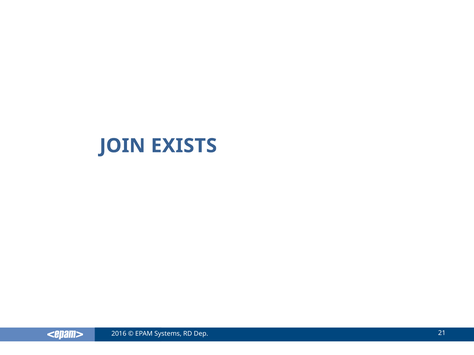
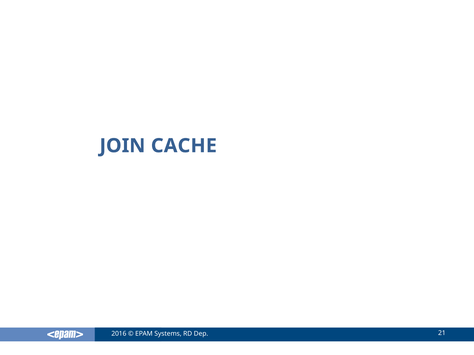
EXISTS: EXISTS -> CACHE
